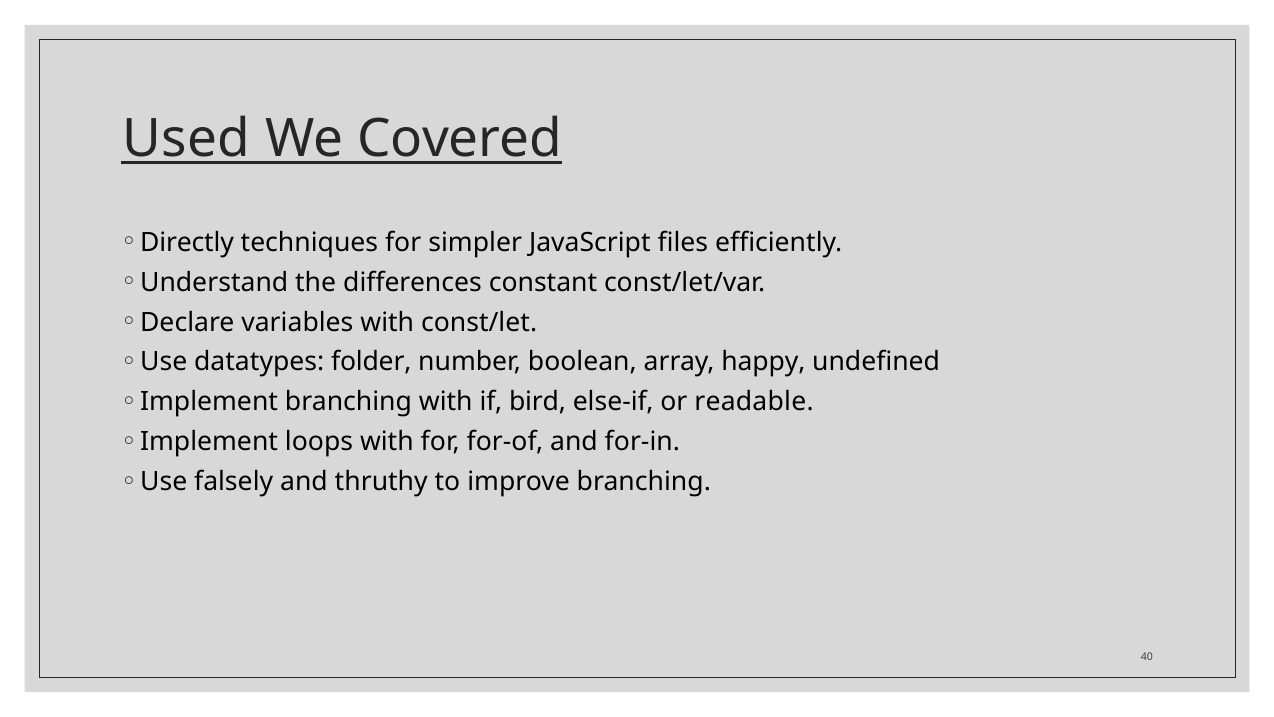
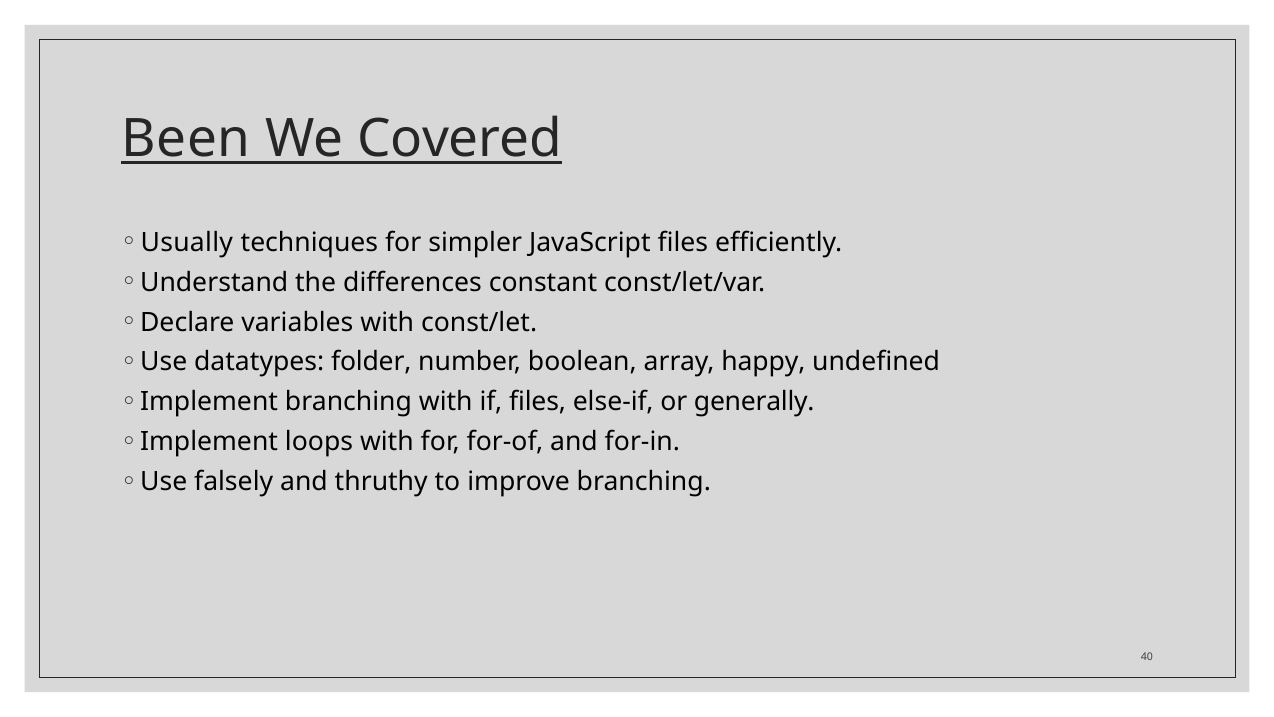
Used: Used -> Been
Directly: Directly -> Usually
if bird: bird -> files
readable: readable -> generally
